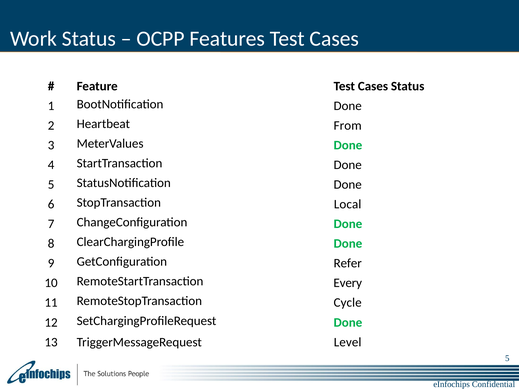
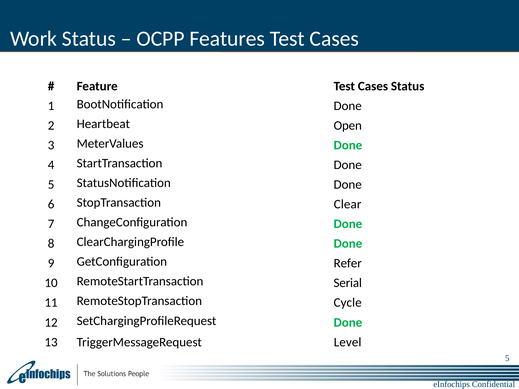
From: From -> Open
Local: Local -> Clear
Every: Every -> Serial
